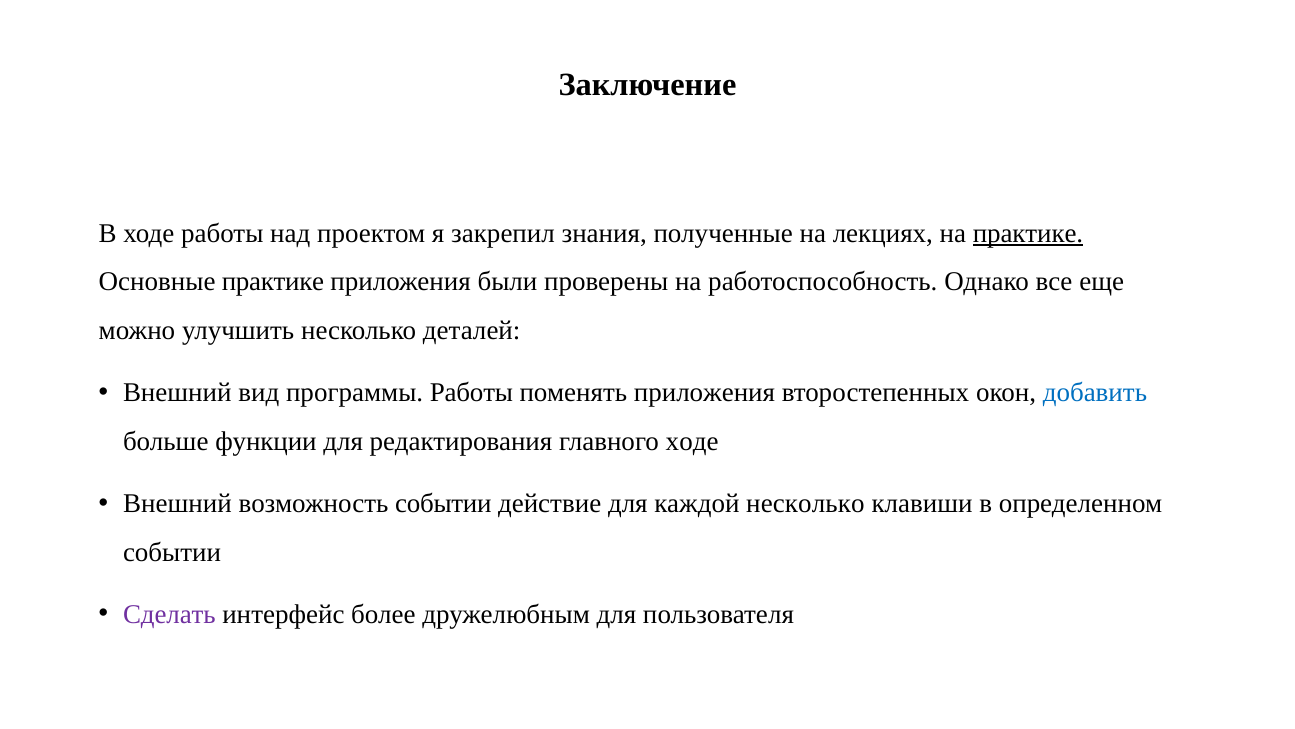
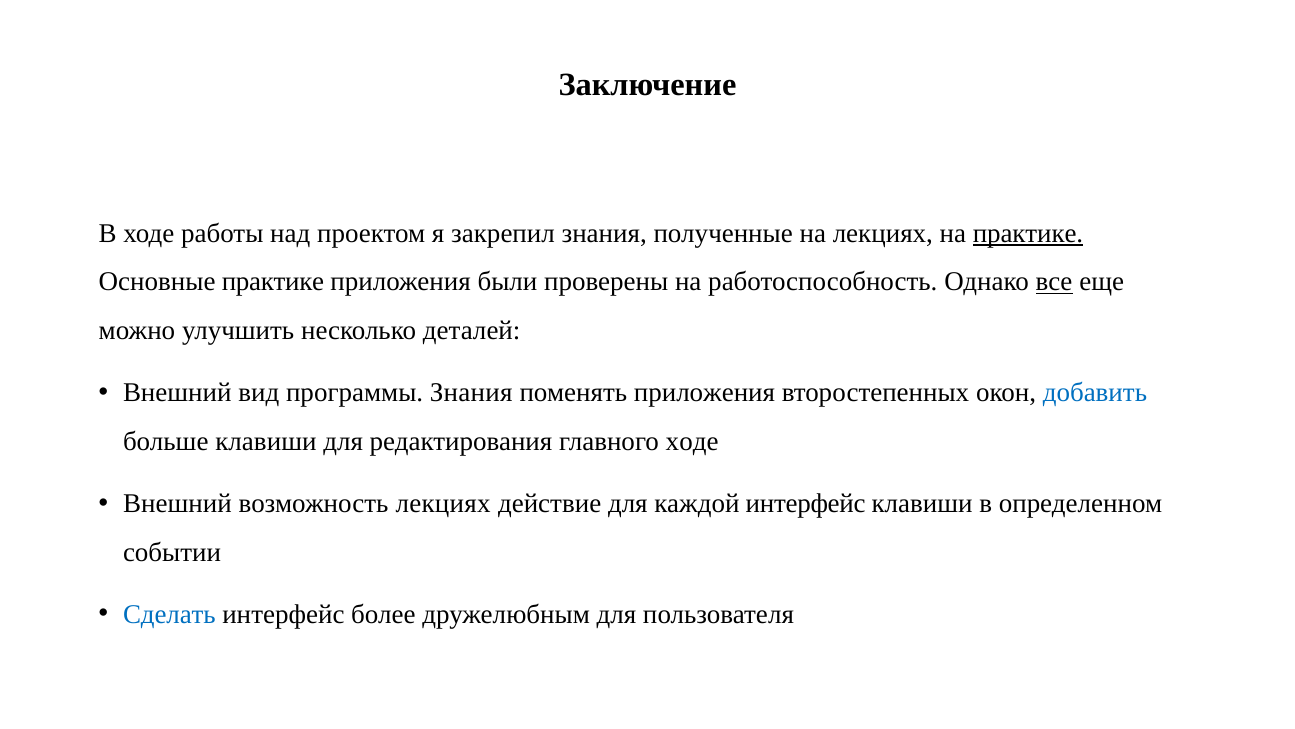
все underline: none -> present
программы Работы: Работы -> Знания
больше функции: функции -> клавиши
возможность событии: событии -> лекциях
каждой несколько: несколько -> интерфейс
Сделать colour: purple -> blue
